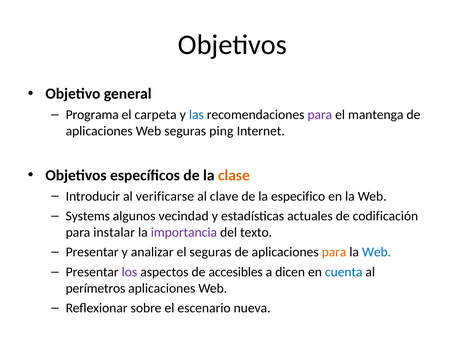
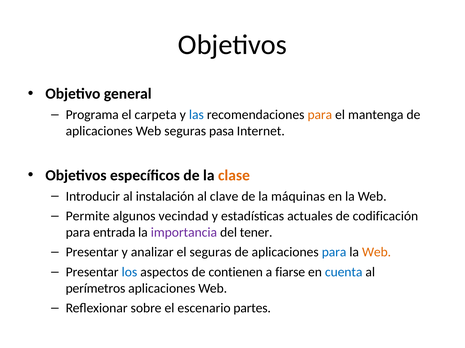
para at (320, 115) colour: purple -> orange
ping: ping -> pasa
verificarse: verificarse -> instalación
especifico: especifico -> máquinas
Systems: Systems -> Permite
instalar: instalar -> entrada
texto: texto -> tener
para at (334, 253) colour: orange -> blue
Web at (377, 253) colour: blue -> orange
los colour: purple -> blue
accesibles: accesibles -> contienen
dicen: dicen -> fiarse
nueva: nueva -> partes
